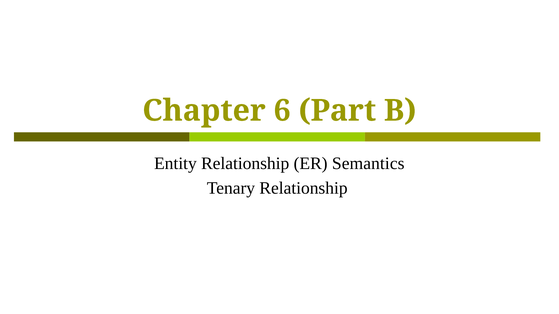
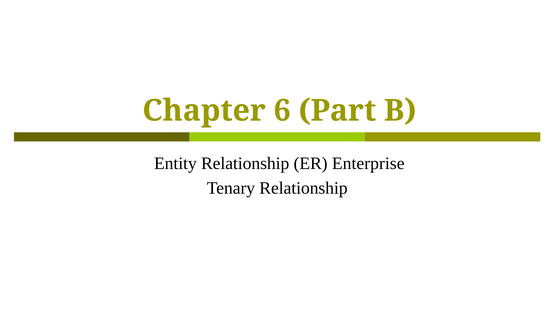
Semantics: Semantics -> Enterprise
